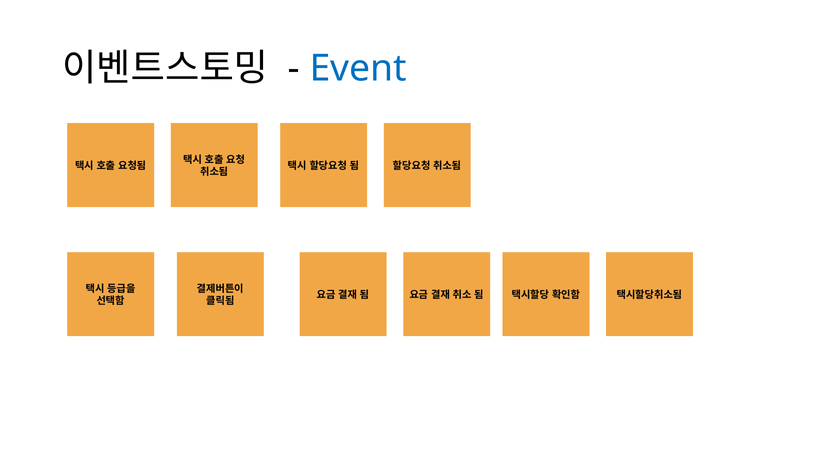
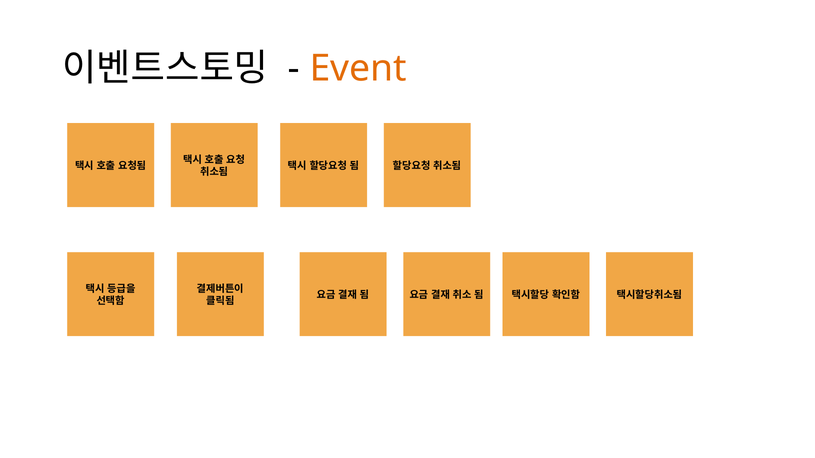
Event colour: blue -> orange
